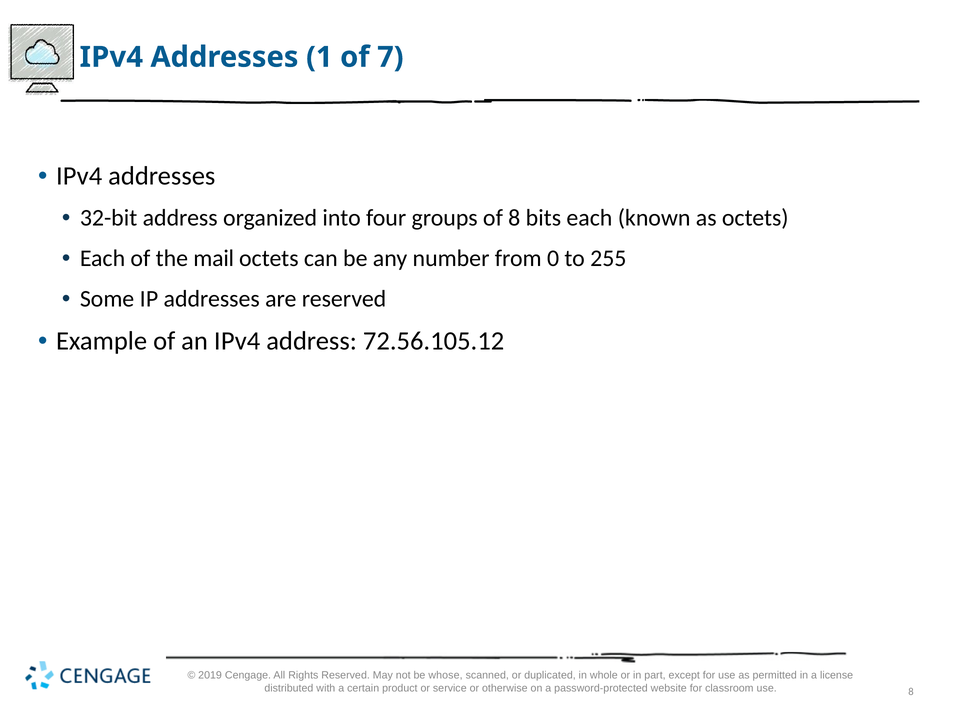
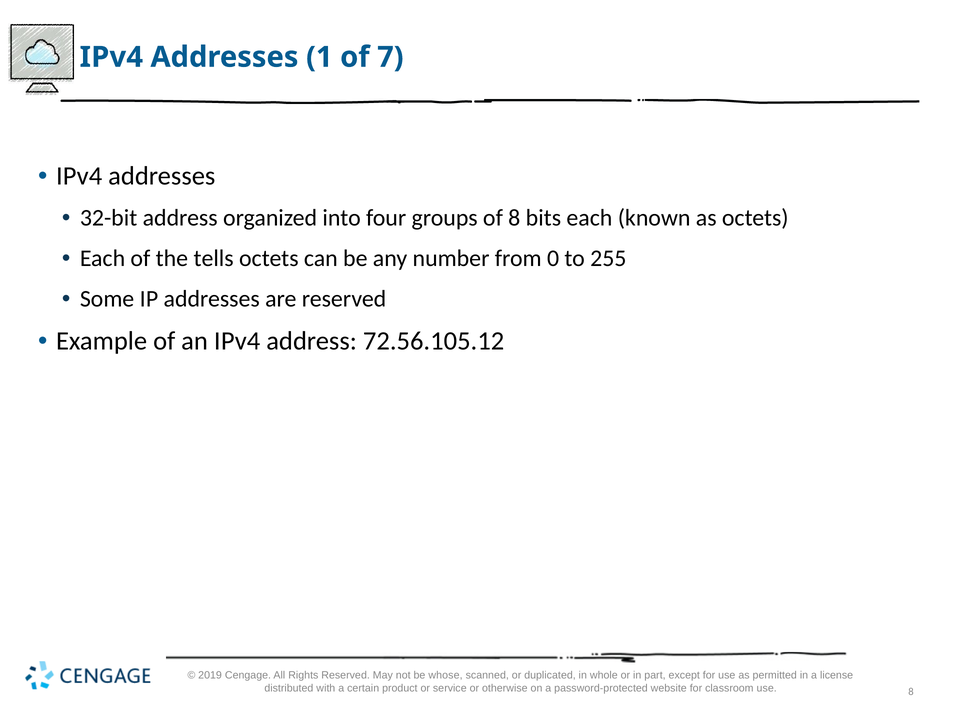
mail: mail -> tells
